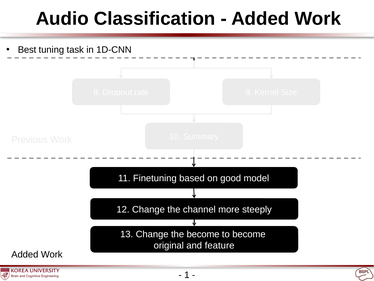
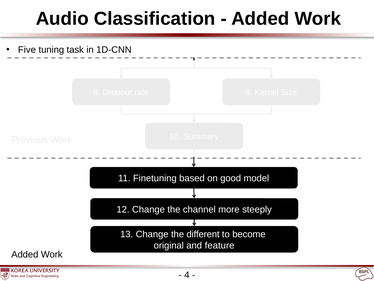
Best: Best -> Five
the become: become -> different
1: 1 -> 4
